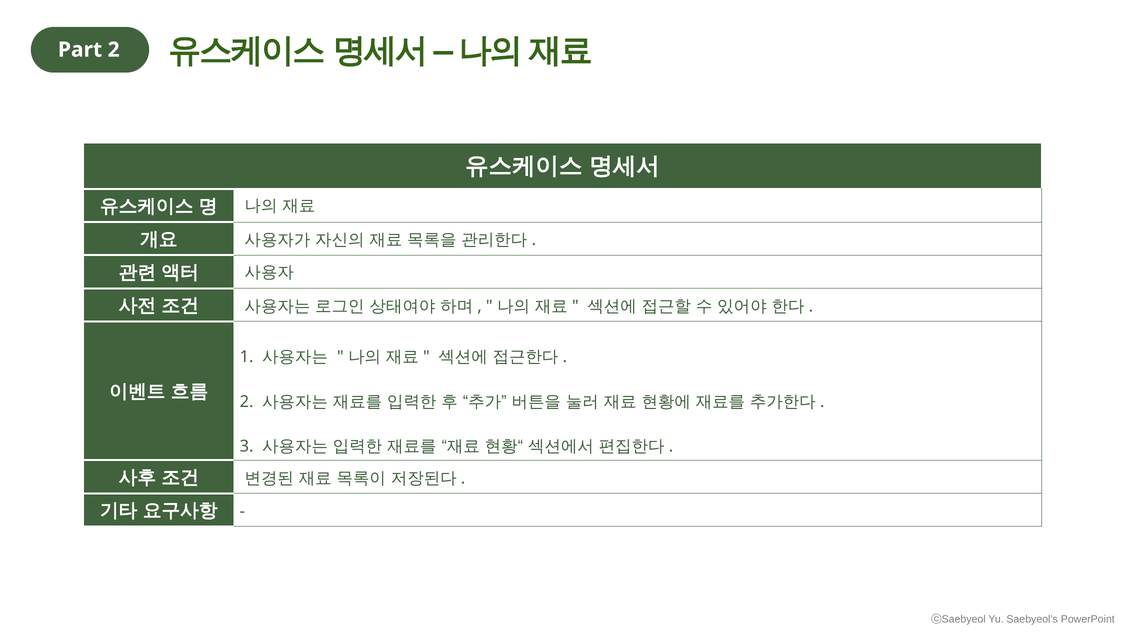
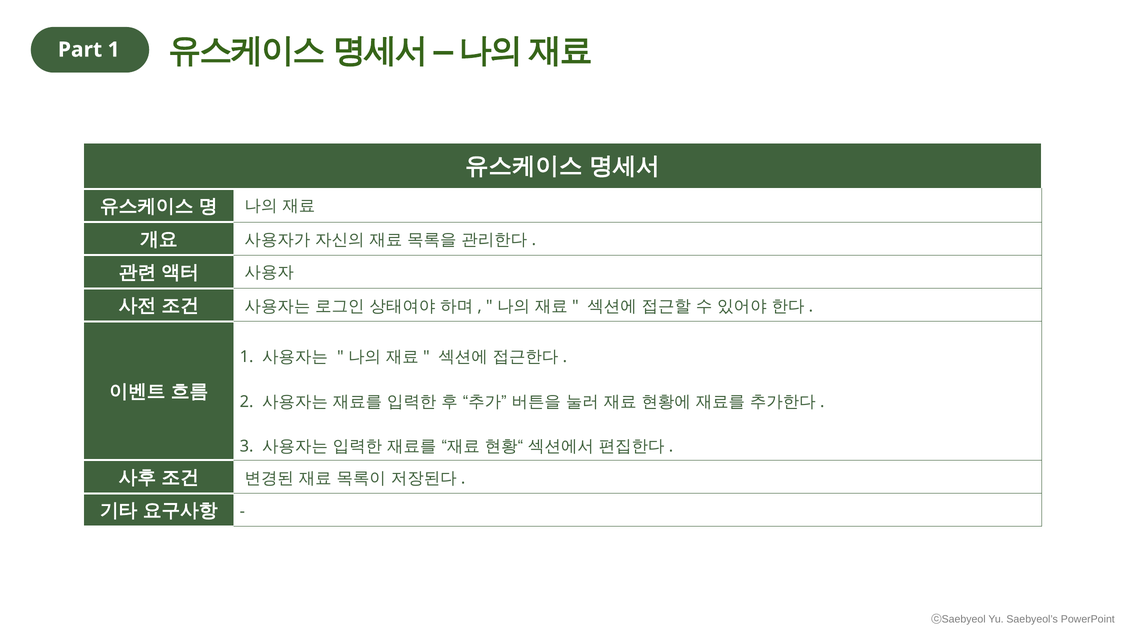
Part 2: 2 -> 1
